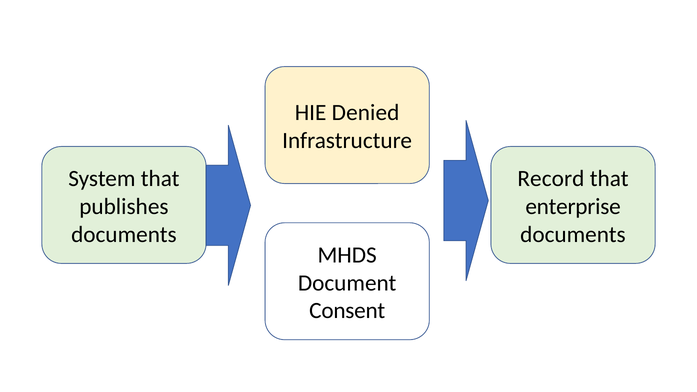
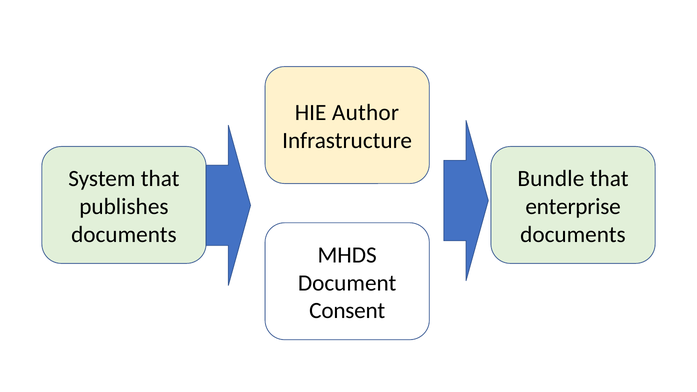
Denied: Denied -> Author
Record: Record -> Bundle
